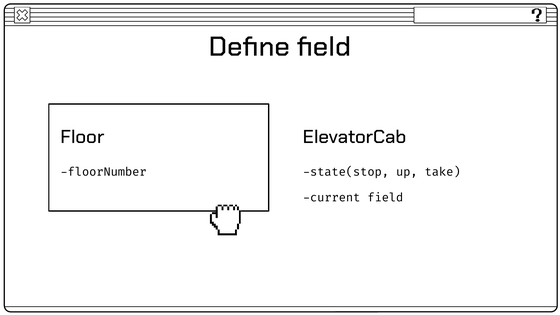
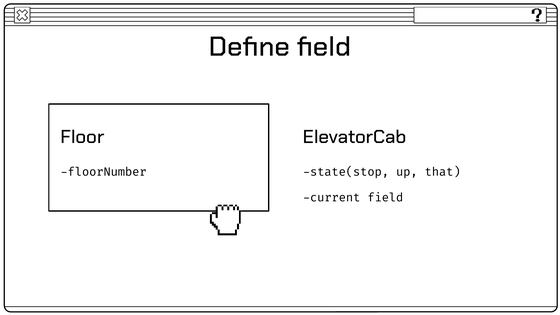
take: take -> that
